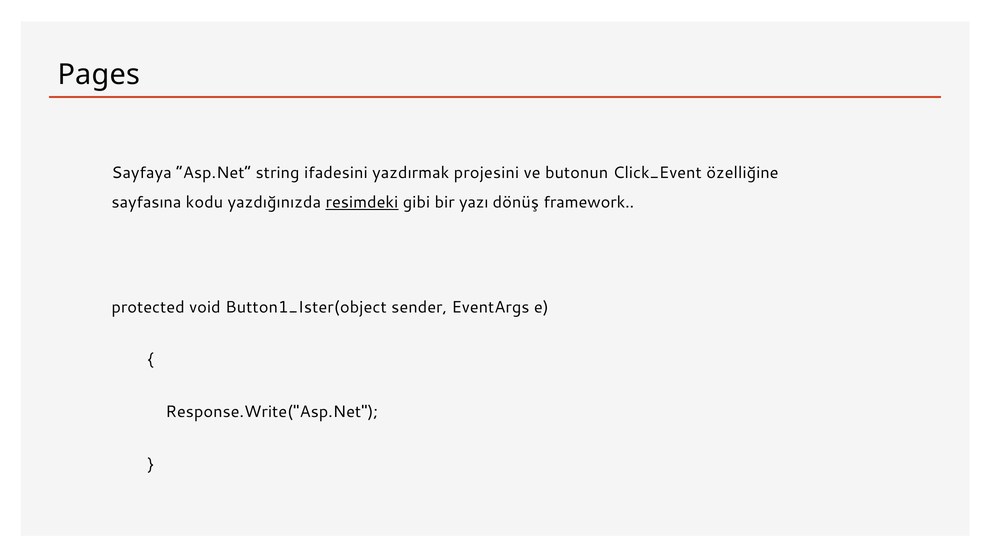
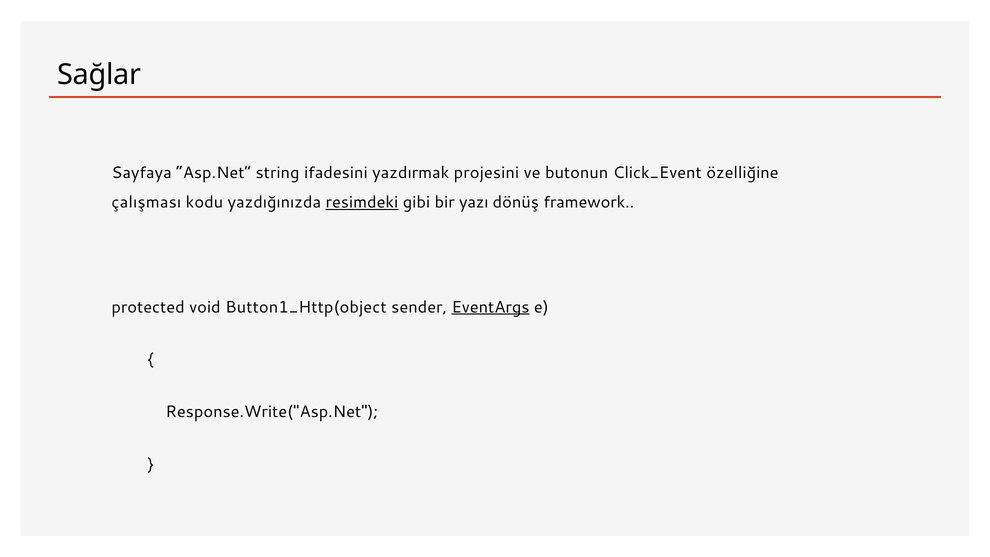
Pages: Pages -> Sağlar
sayfasına: sayfasına -> çalışması
Button1_Ister(object: Button1_Ister(object -> Button1_Http(object
EventArgs underline: none -> present
